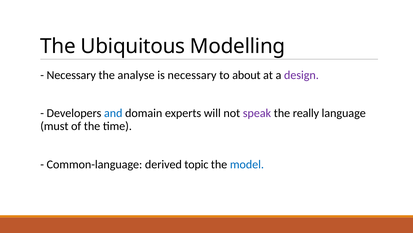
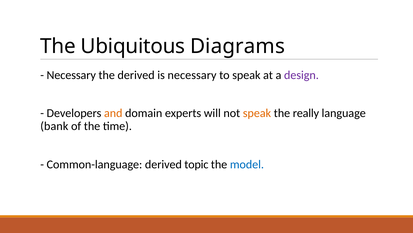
Modelling: Modelling -> Diagrams
the analyse: analyse -> derived
to about: about -> speak
and colour: blue -> orange
speak at (257, 113) colour: purple -> orange
must: must -> bank
